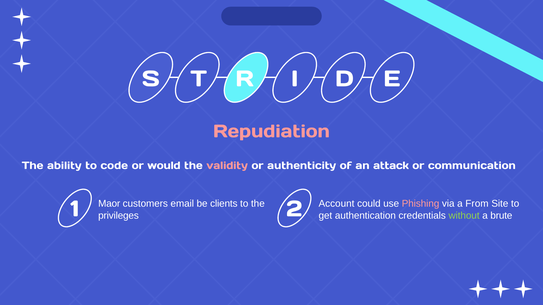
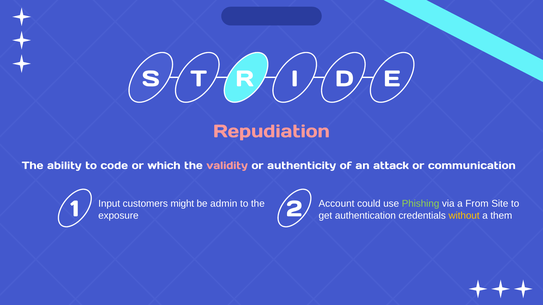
would: would -> which
Maor: Maor -> Input
email: email -> might
clients: clients -> admin
Phishing colour: pink -> light green
privileges: privileges -> exposure
without colour: light green -> yellow
brute: brute -> them
